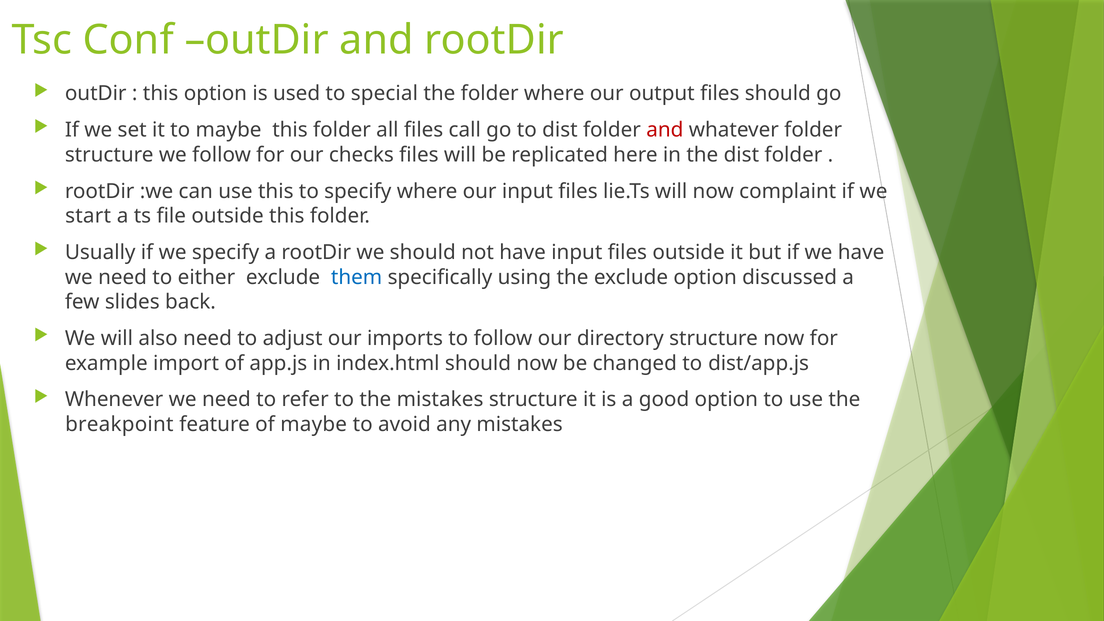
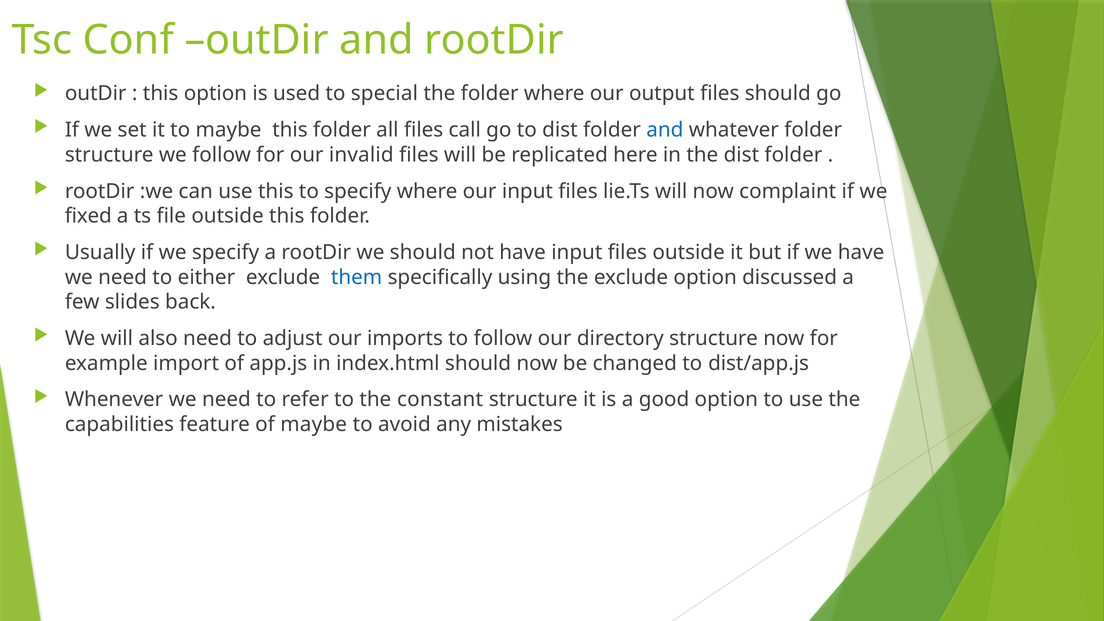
and at (665, 130) colour: red -> blue
checks: checks -> invalid
start: start -> fixed
the mistakes: mistakes -> constant
breakpoint: breakpoint -> capabilities
